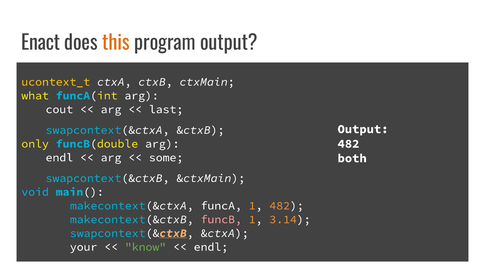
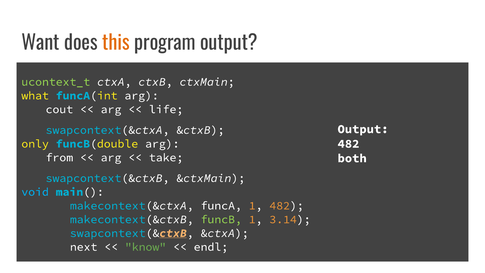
Enact: Enact -> Want
ucontext_t colour: yellow -> light green
last: last -> life
endl at (59, 157): endl -> from
some: some -> take
funcB colour: pink -> light green
your: your -> next
